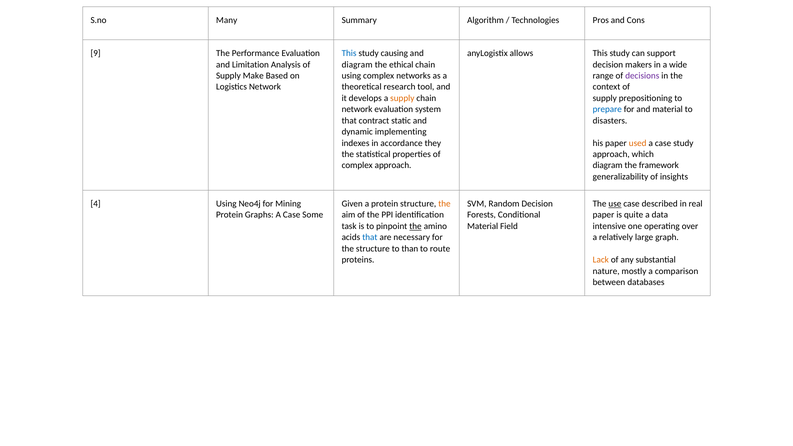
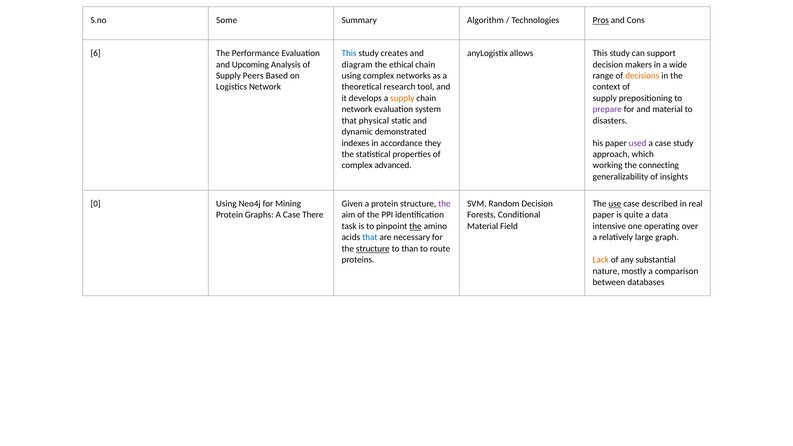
Many: Many -> Some
Pros underline: none -> present
9: 9 -> 6
causing: causing -> creates
Limitation: Limitation -> Upcoming
Make: Make -> Peers
decisions colour: purple -> orange
prepare colour: blue -> purple
contract: contract -> physical
implementing: implementing -> demonstrated
used colour: orange -> purple
complex approach: approach -> advanced
diagram at (608, 166): diagram -> working
framework: framework -> connecting
4: 4 -> 0
the at (444, 204) colour: orange -> purple
Some: Some -> There
structure at (373, 249) underline: none -> present
